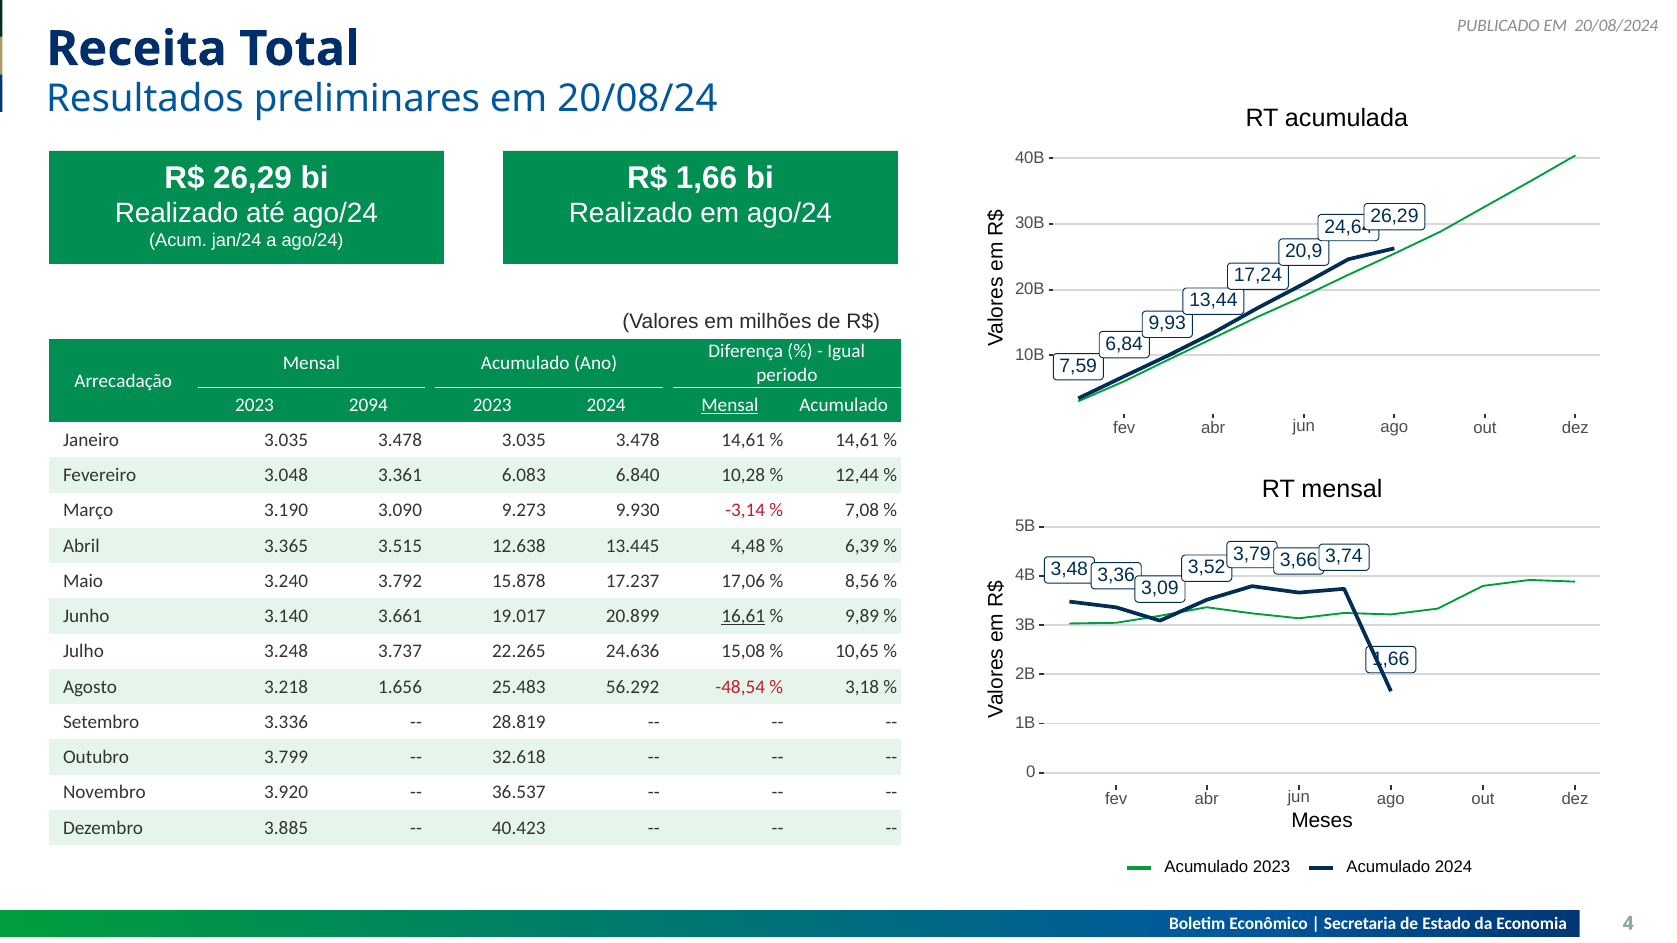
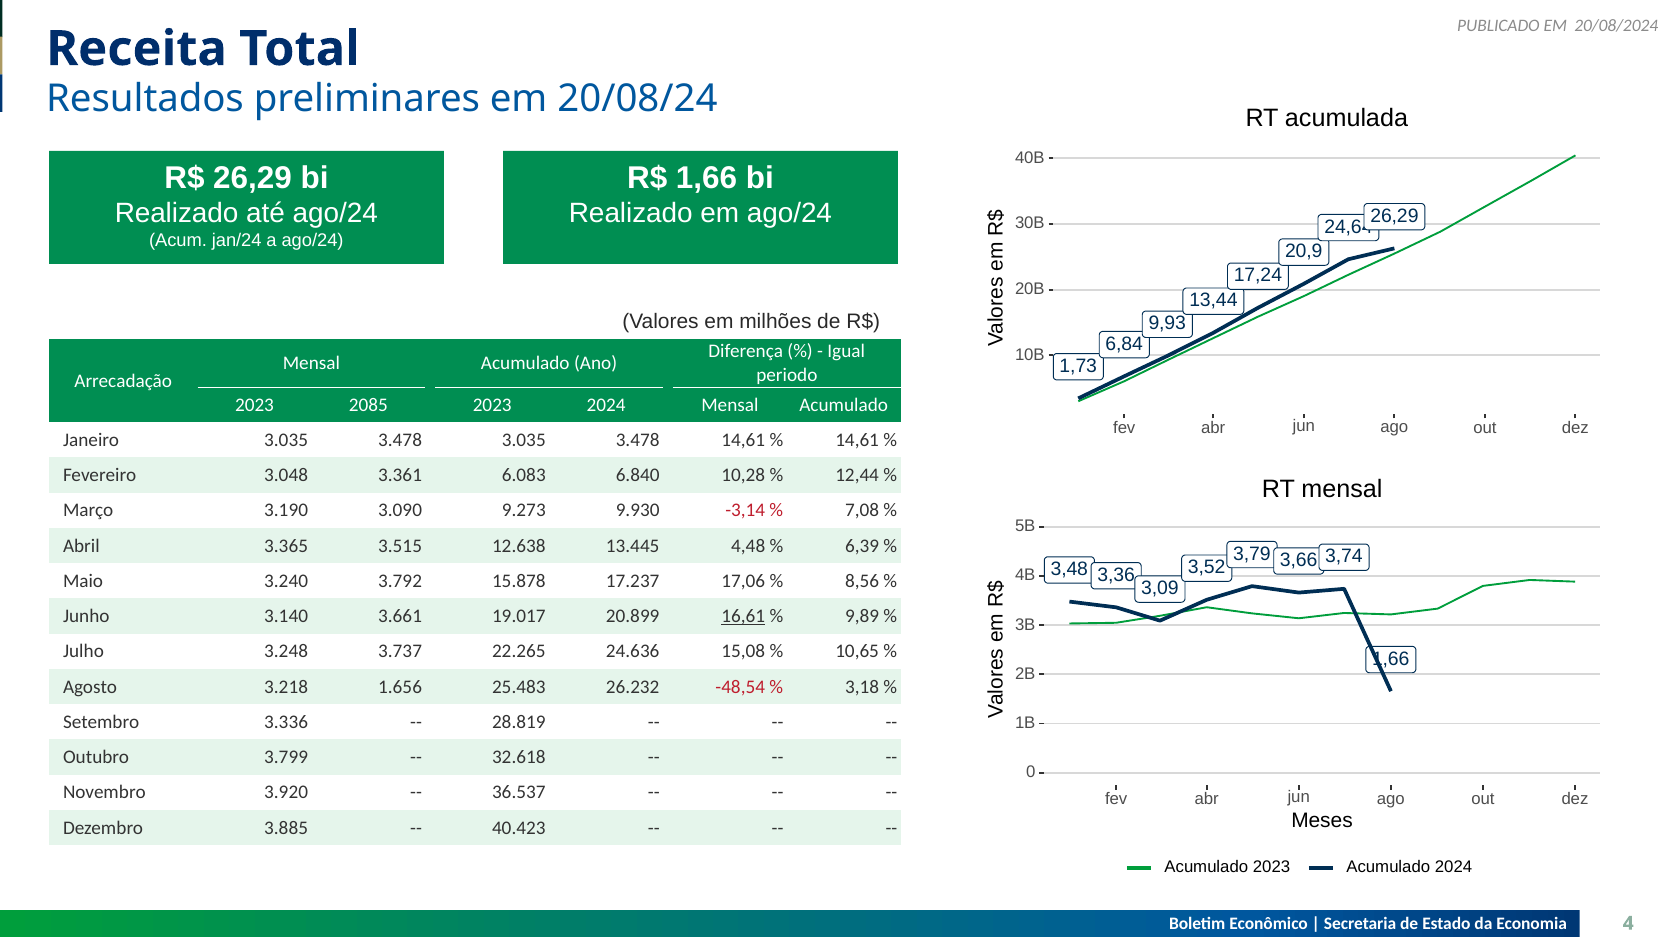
7,59: 7,59 -> 1,73
2094: 2094 -> 2085
Mensal at (730, 405) underline: present -> none
56.292: 56.292 -> 26.232
